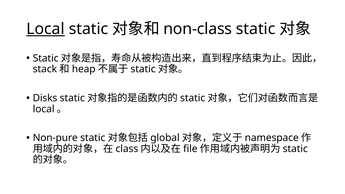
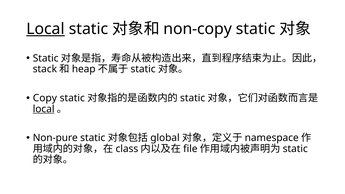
non-class: non-class -> non-copy
Disks: Disks -> Copy
local at (44, 109) underline: none -> present
